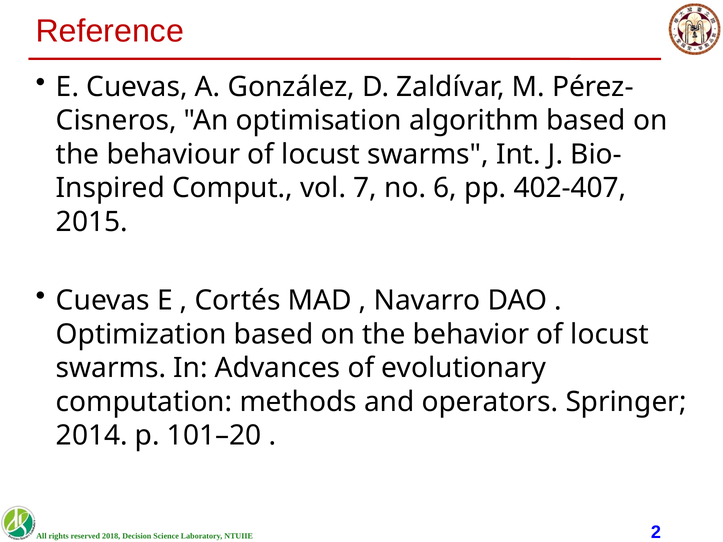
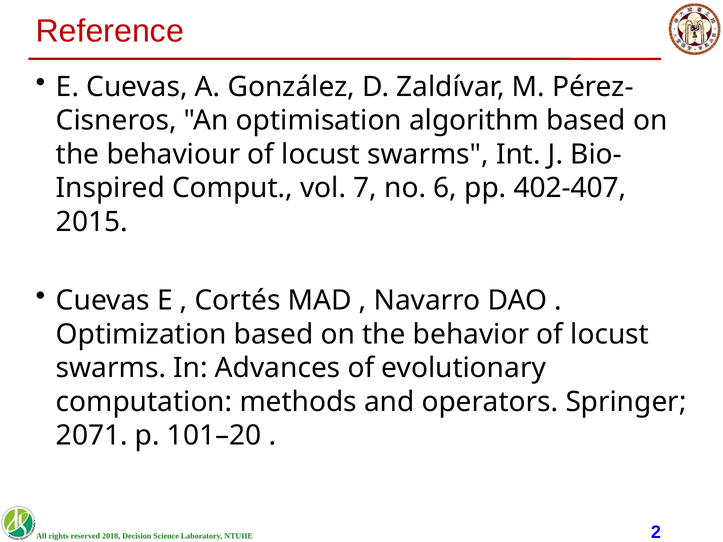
2014: 2014 -> 2071
